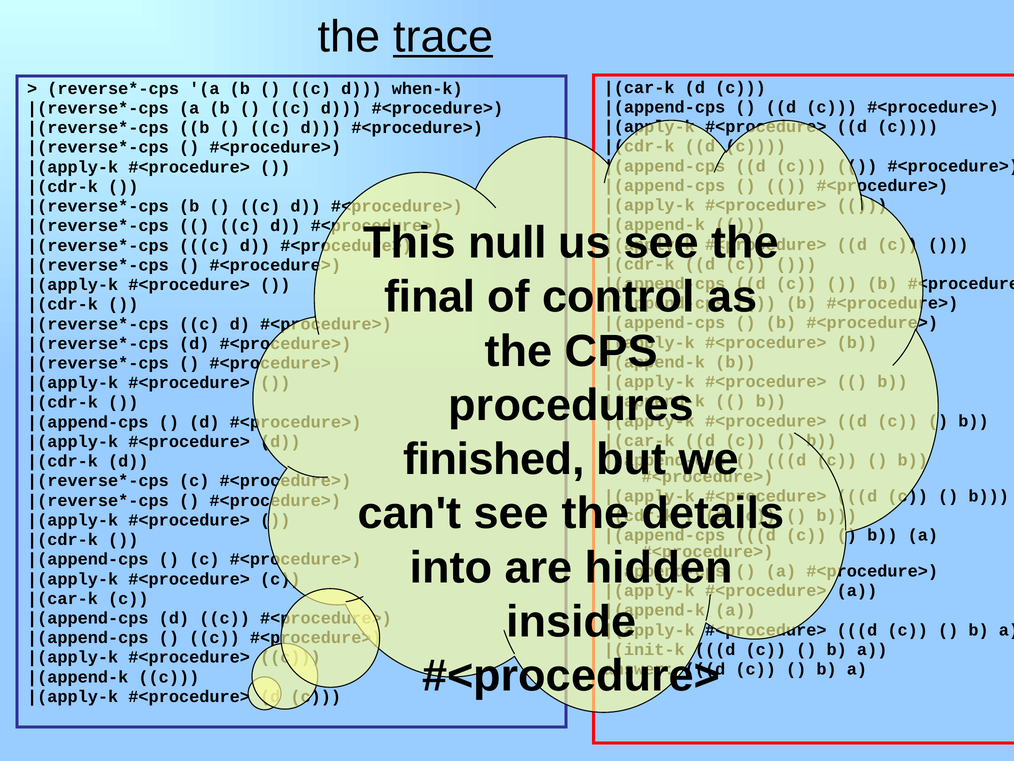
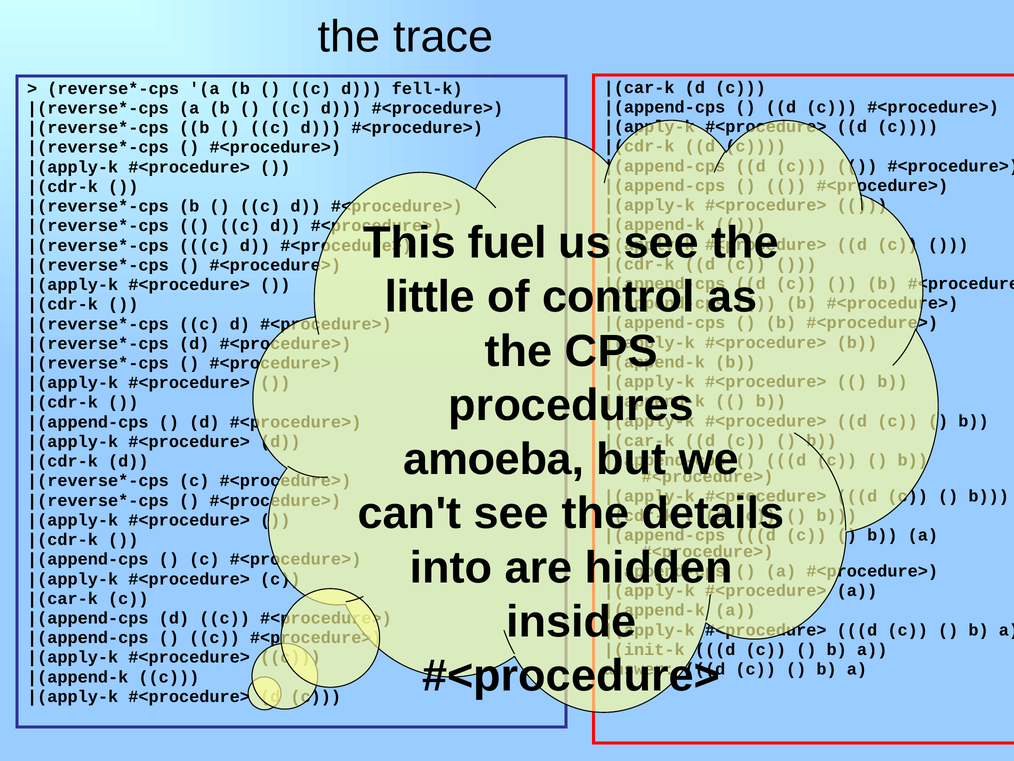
trace underline: present -> none
when-k: when-k -> fell-k
null: null -> fuel
final: final -> little
finished: finished -> amoeba
